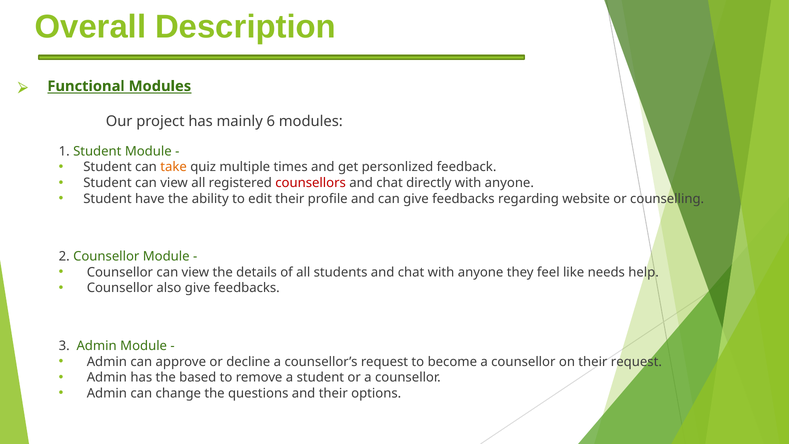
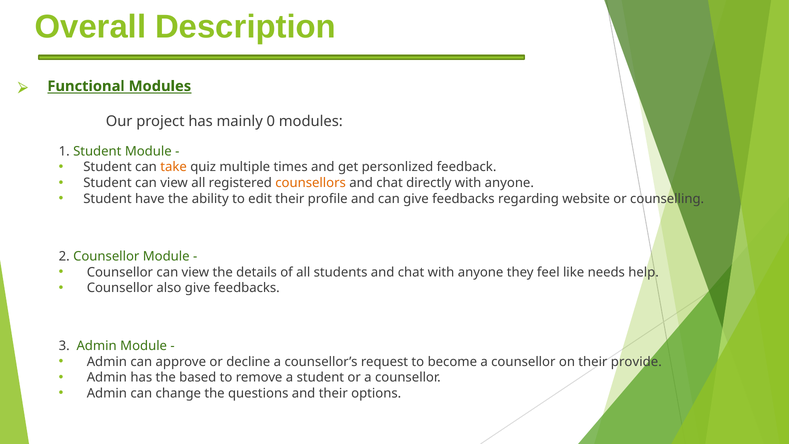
6: 6 -> 0
counsellors colour: red -> orange
their request: request -> provide
